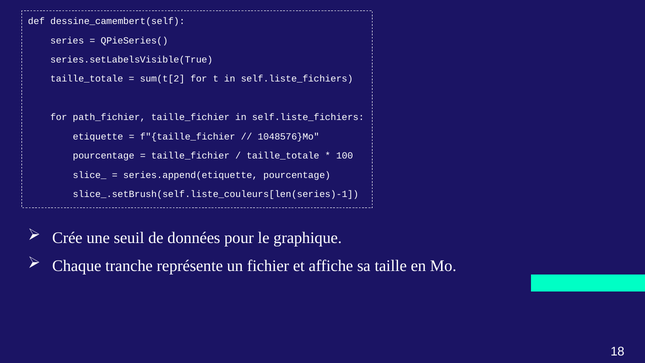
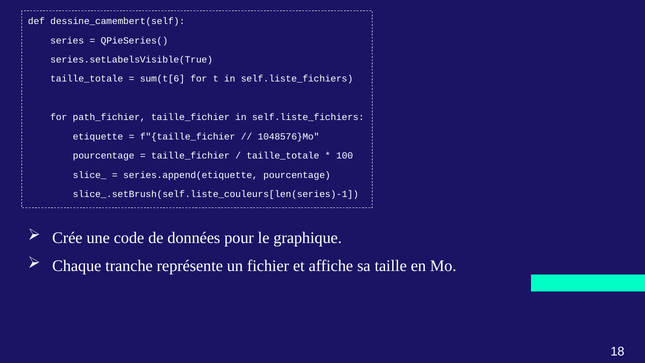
sum(t[2: sum(t[2 -> sum(t[6
seuil: seuil -> code
